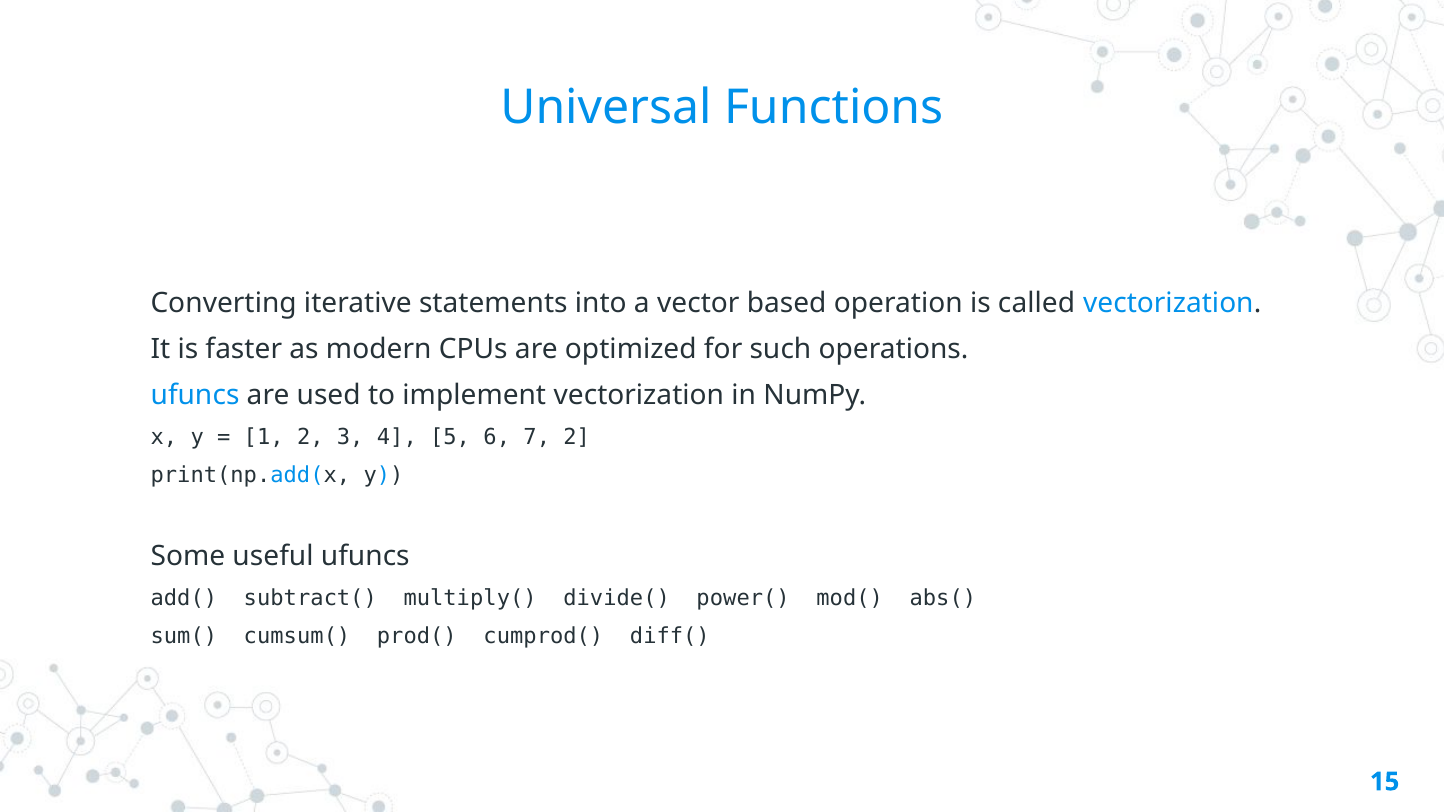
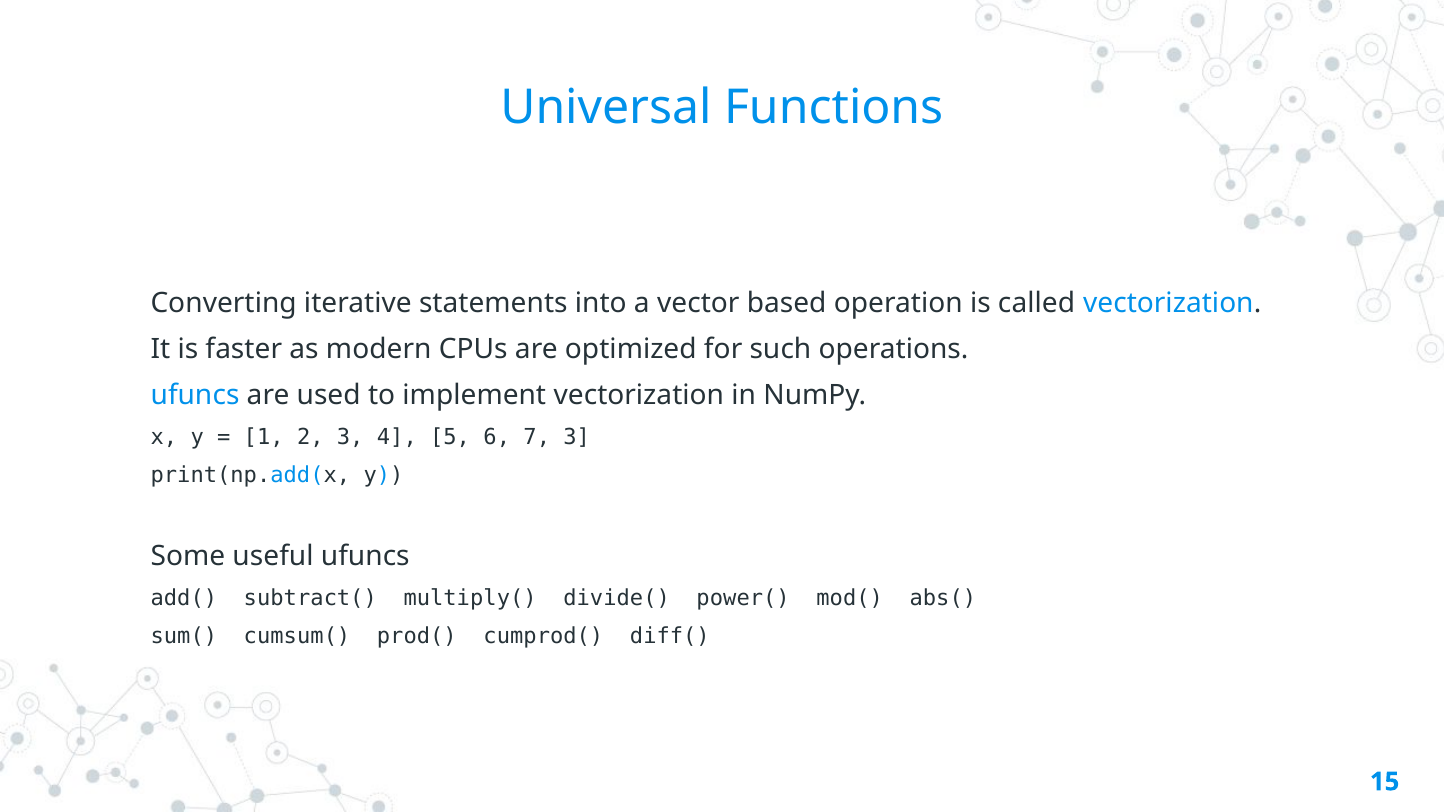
7 2: 2 -> 3
